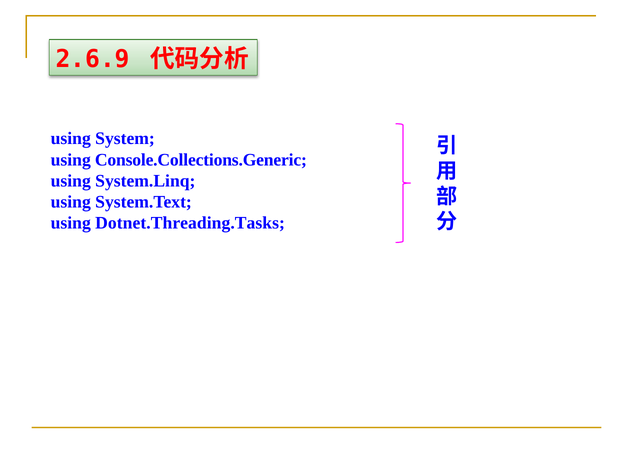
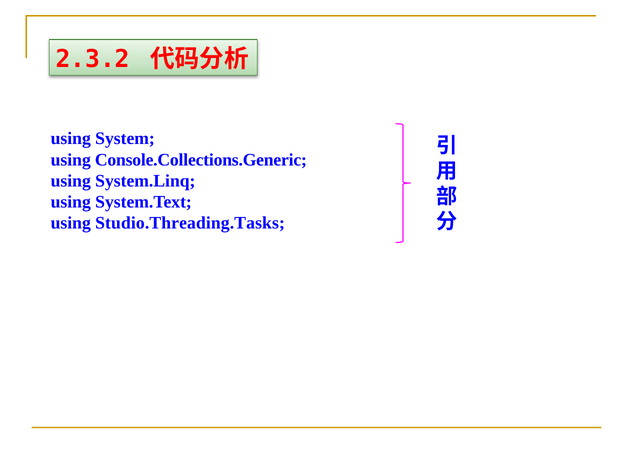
2.6.9: 2.6.9 -> 2.3.2
Dotnet.Threading.Tasks: Dotnet.Threading.Tasks -> Studio.Threading.Tasks
